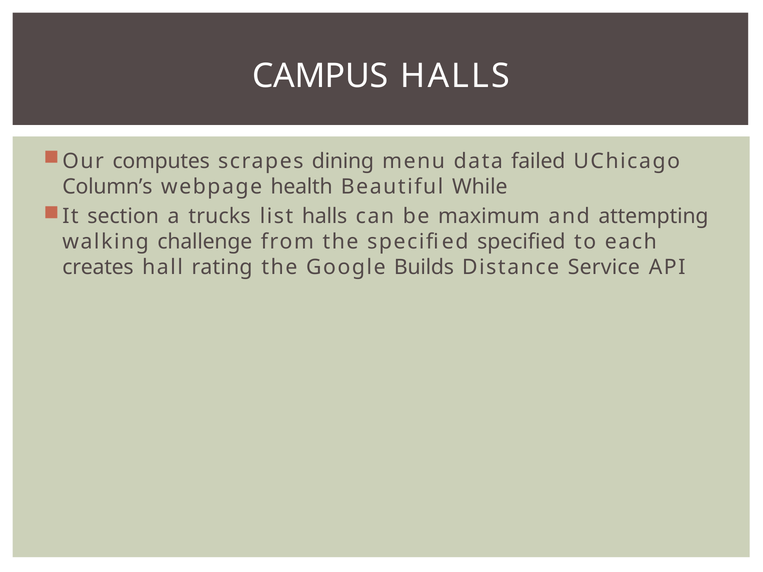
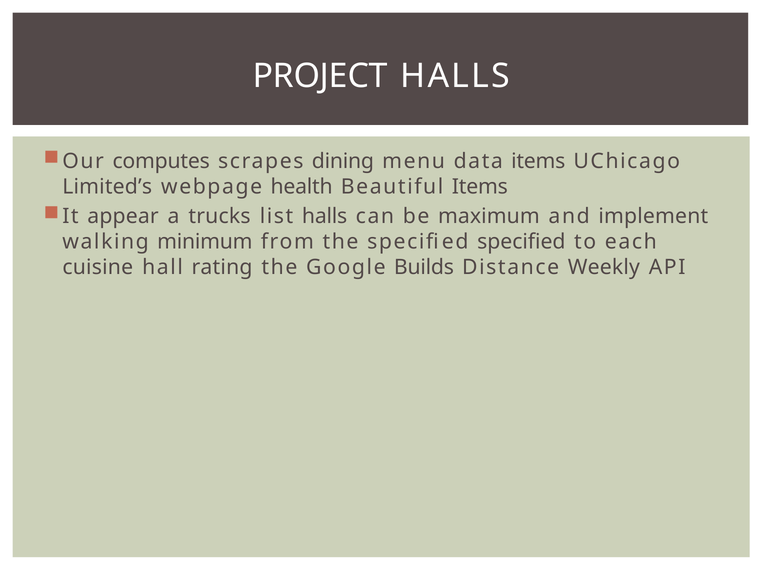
CAMPUS: CAMPUS -> PROJECT
data failed: failed -> items
Column’s: Column’s -> Limited’s
Beautiful While: While -> Items
section: section -> appear
attempting: attempting -> implement
challenge: challenge -> minimum
creates: creates -> cuisine
Service: Service -> Weekly
